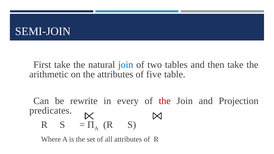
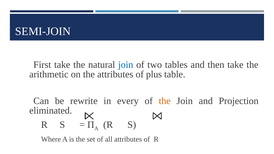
five: five -> plus
the at (165, 101) colour: red -> orange
predicates: predicates -> eliminated
